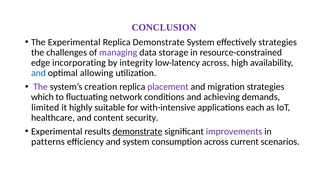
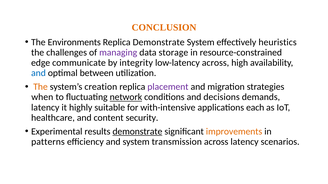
CONCLUSION colour: purple -> orange
The Experimental: Experimental -> Environments
effectively strategies: strategies -> heuristics
incorporating: incorporating -> communicate
allowing: allowing -> between
The at (40, 87) colour: purple -> orange
which: which -> when
network underline: none -> present
achieving: achieving -> decisions
limited at (45, 108): limited -> latency
improvements colour: purple -> orange
consumption: consumption -> transmission
across current: current -> latency
